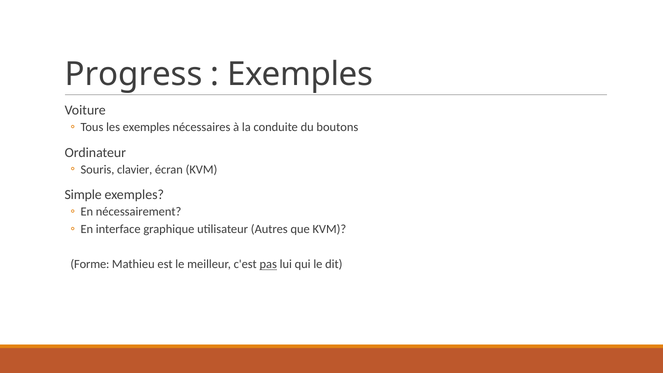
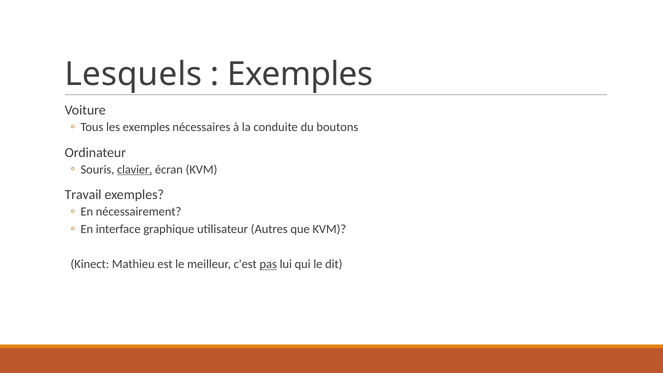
Progress: Progress -> Lesquels
clavier underline: none -> present
Simple: Simple -> Travail
Forme: Forme -> Kinect
